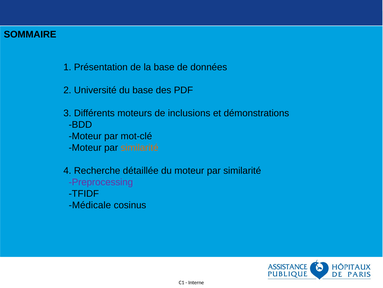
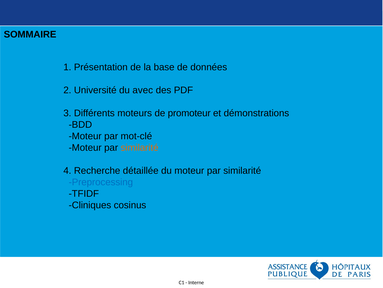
du base: base -> avec
inclusions: inclusions -> promoteur
Preprocessing colour: purple -> blue
Médicale: Médicale -> Cliniques
